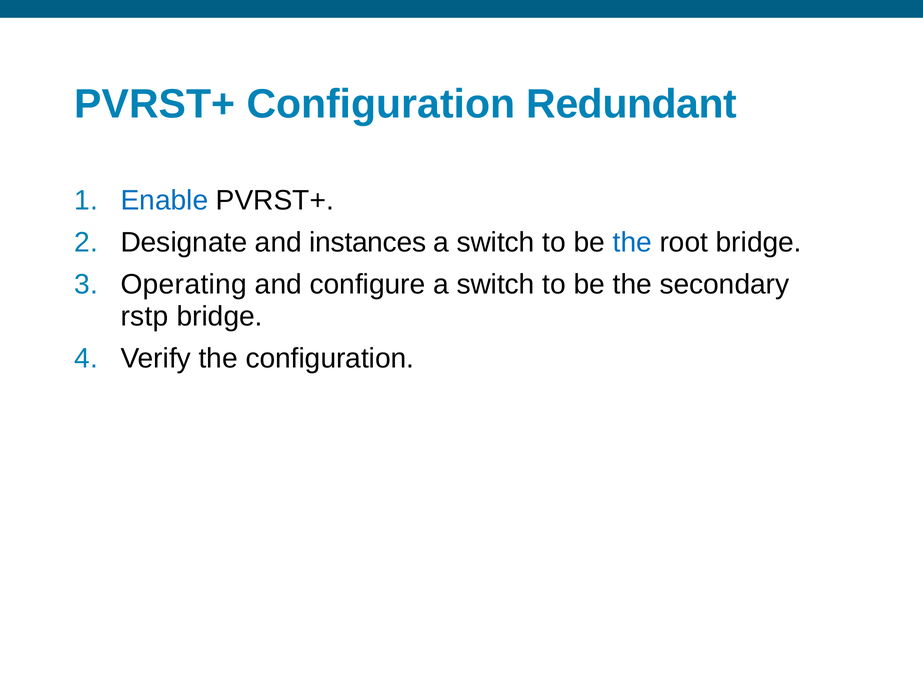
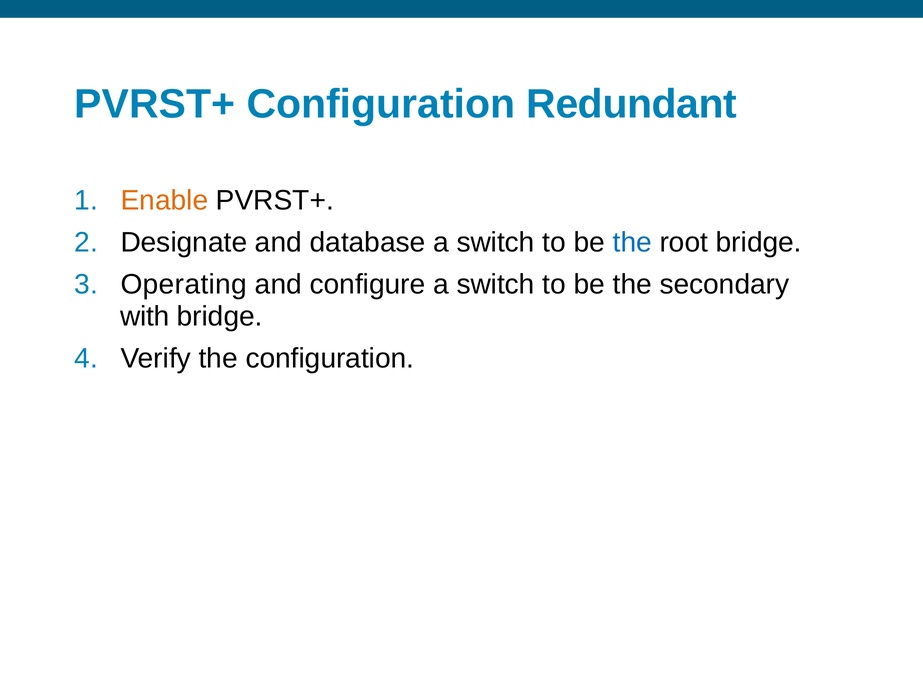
Enable colour: blue -> orange
instances: instances -> database
rstp: rstp -> with
